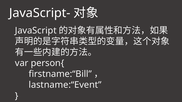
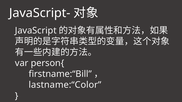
lastname:“Event: lastname:“Event -> lastname:“Color
